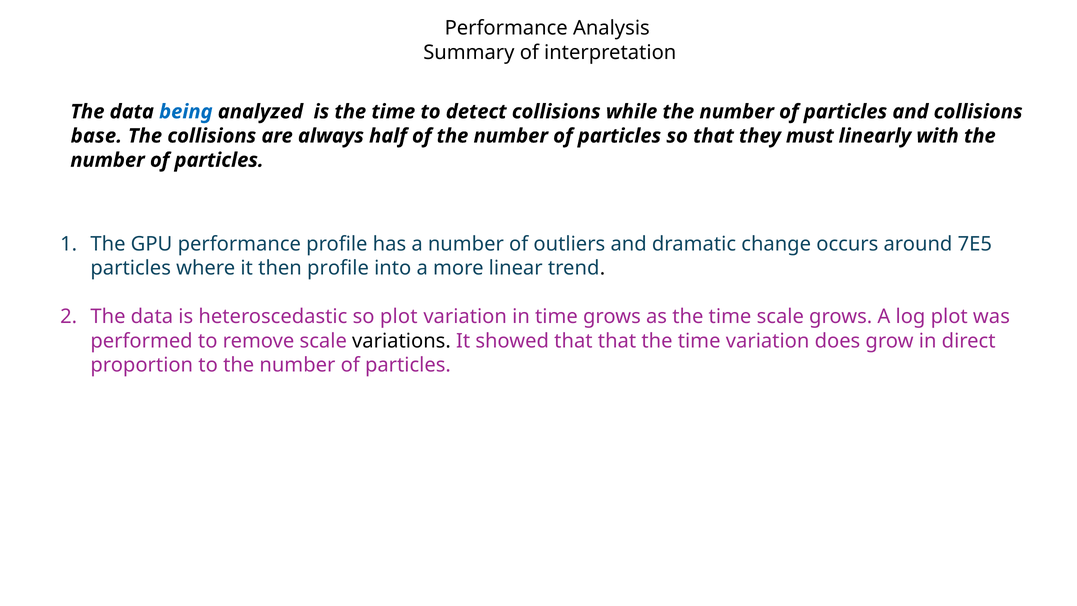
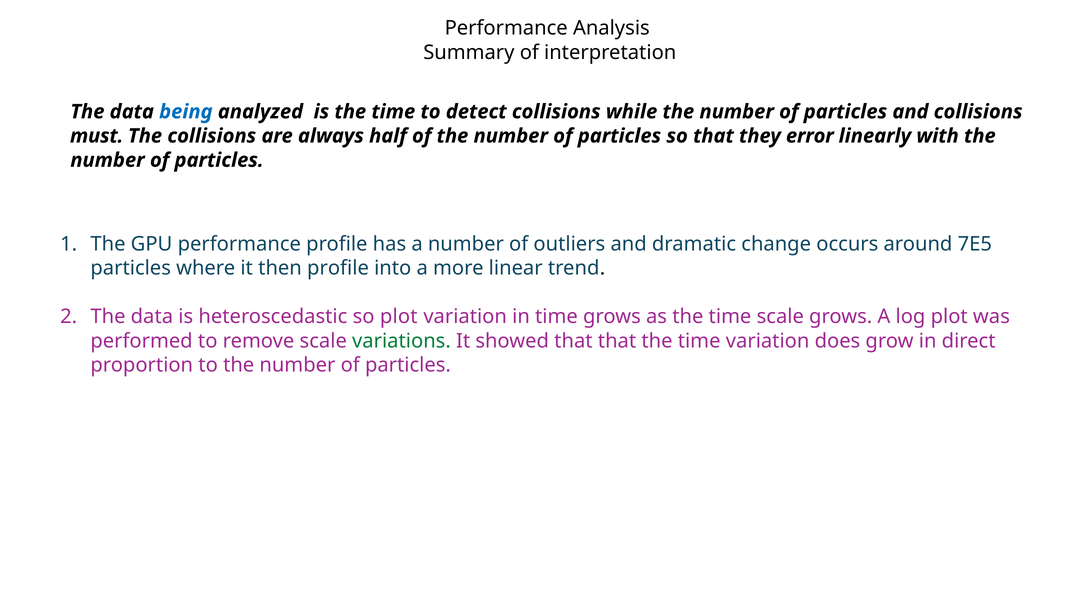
base: base -> must
must: must -> error
variations colour: black -> green
